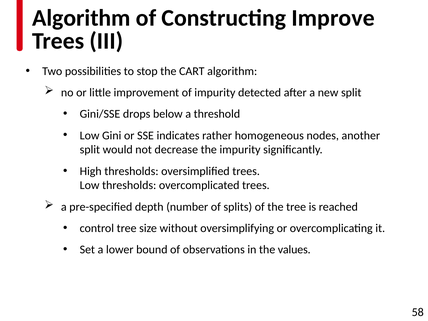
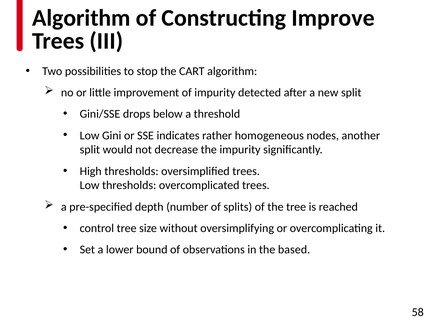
values: values -> based
